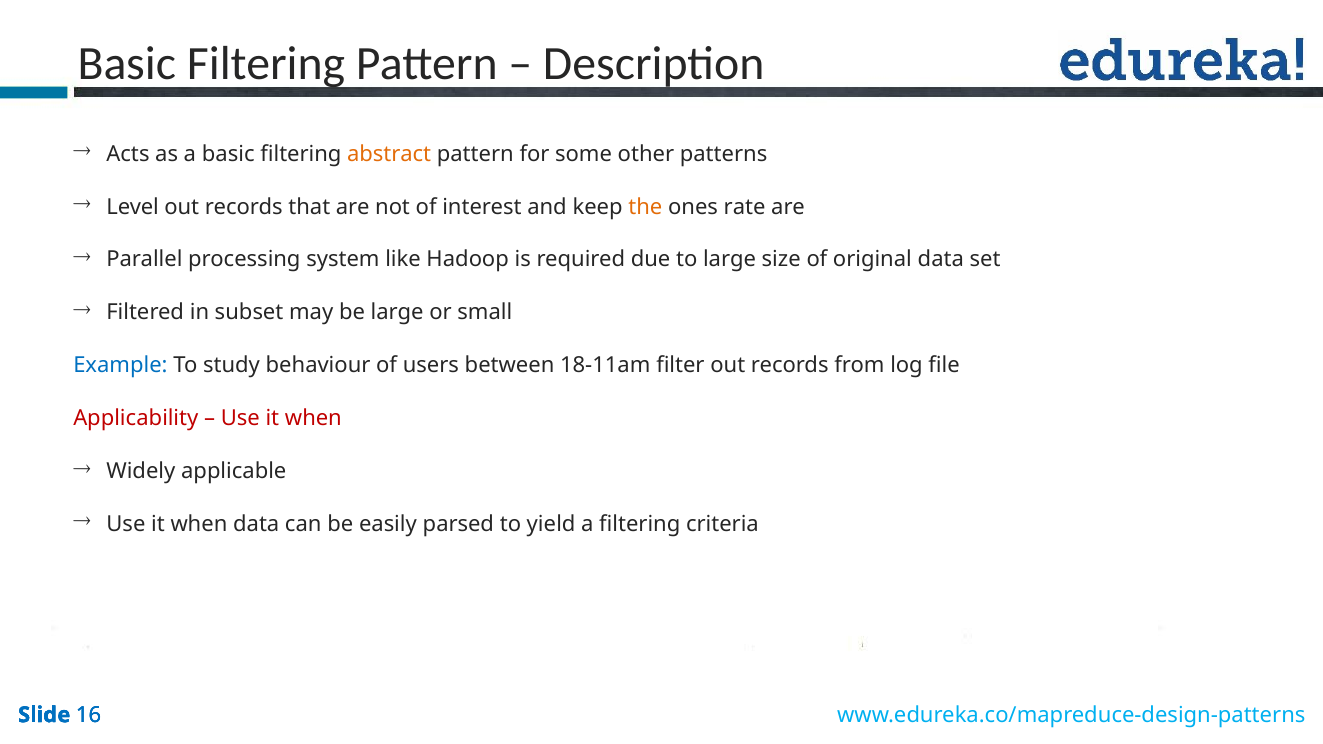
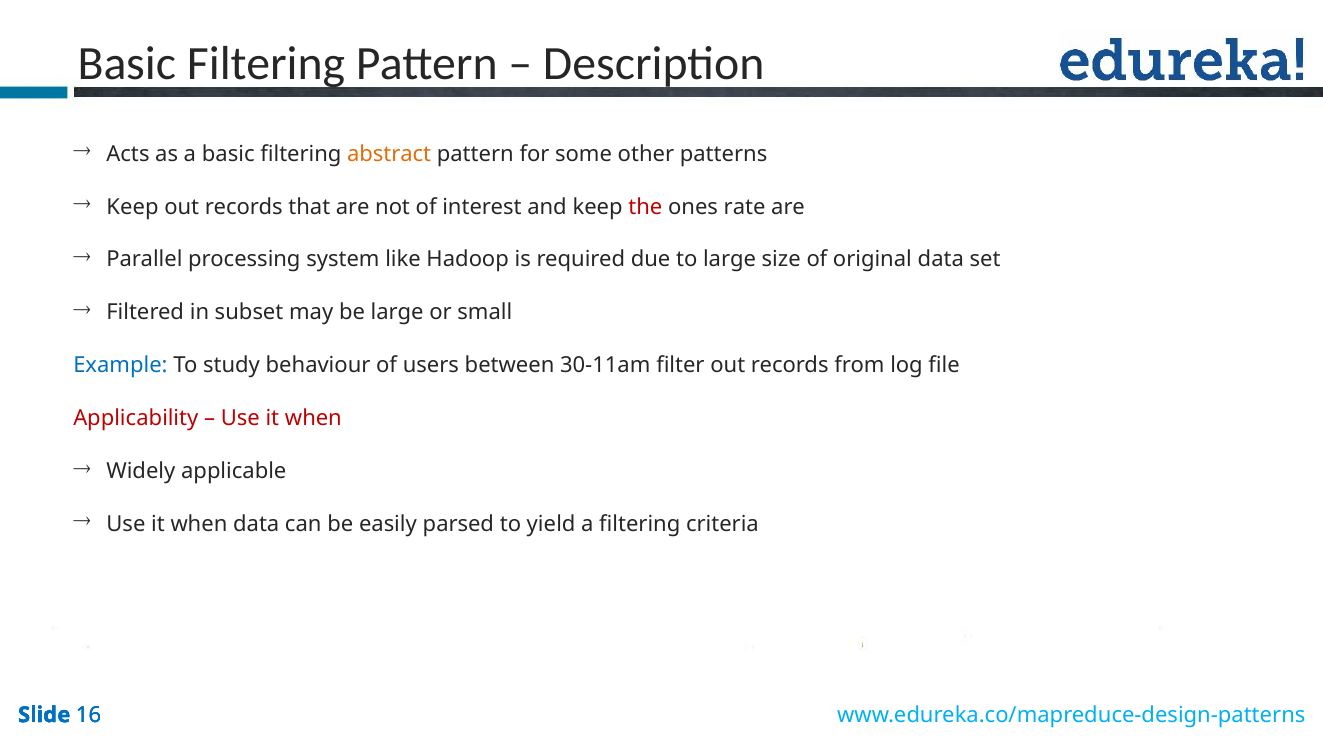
Level at (133, 207): Level -> Keep
the colour: orange -> red
18-11am: 18-11am -> 30-11am
